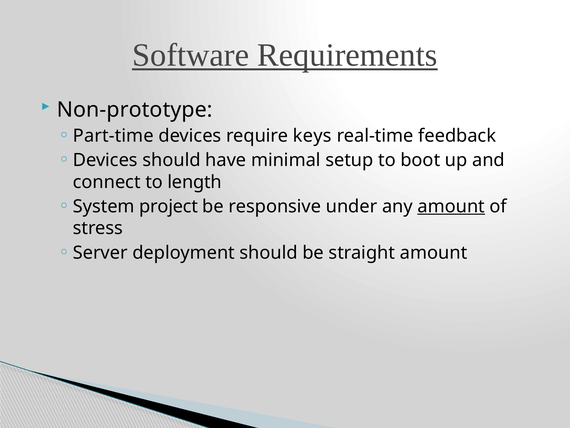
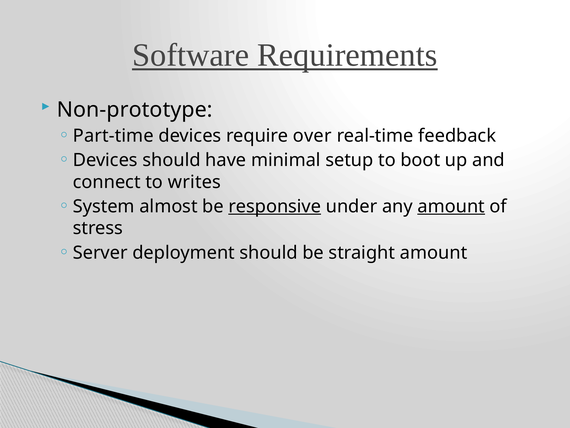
keys: keys -> over
length: length -> writes
project: project -> almost
responsive underline: none -> present
